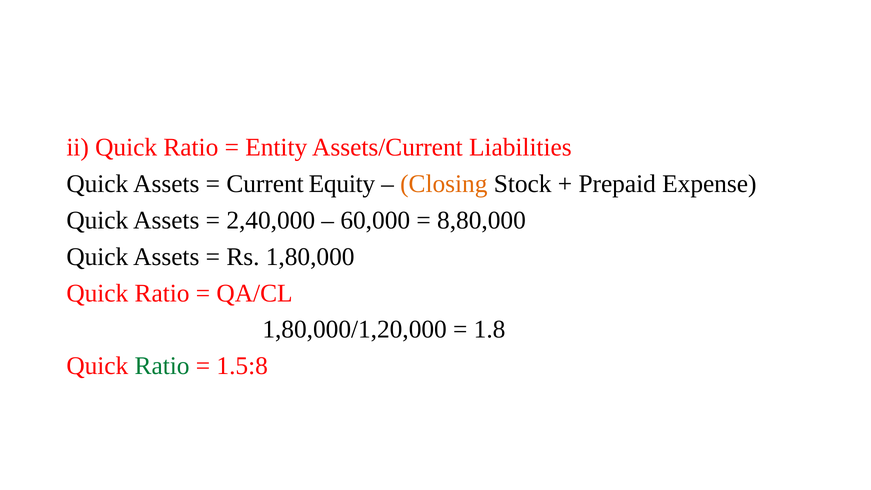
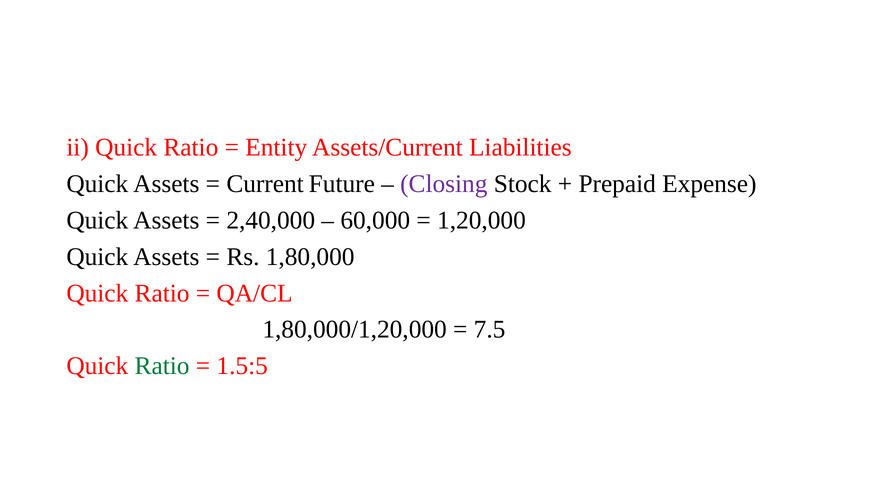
Equity: Equity -> Future
Closing colour: orange -> purple
8,80,000: 8,80,000 -> 1,20,000
1.8: 1.8 -> 7.5
1.5:8: 1.5:8 -> 1.5:5
